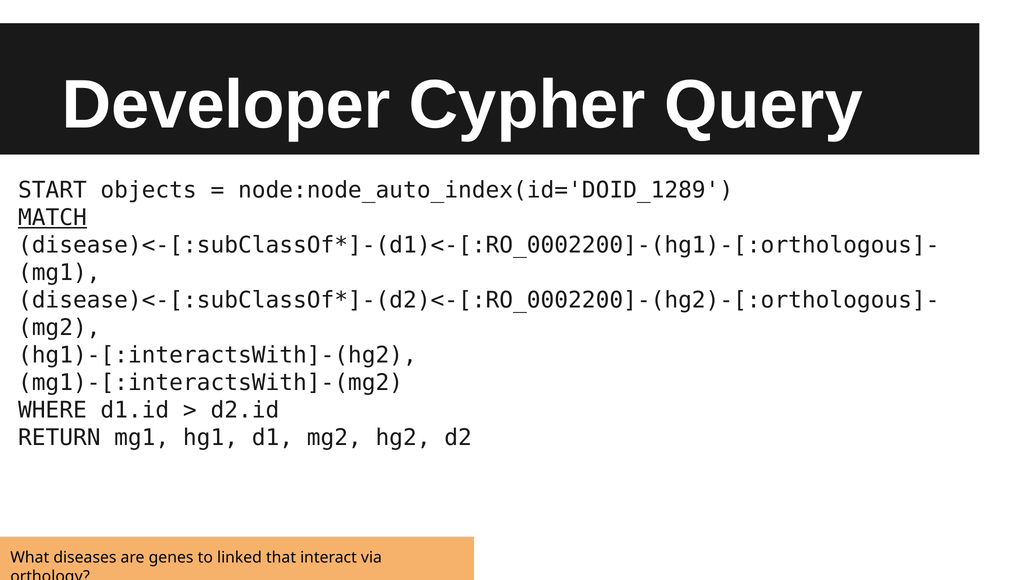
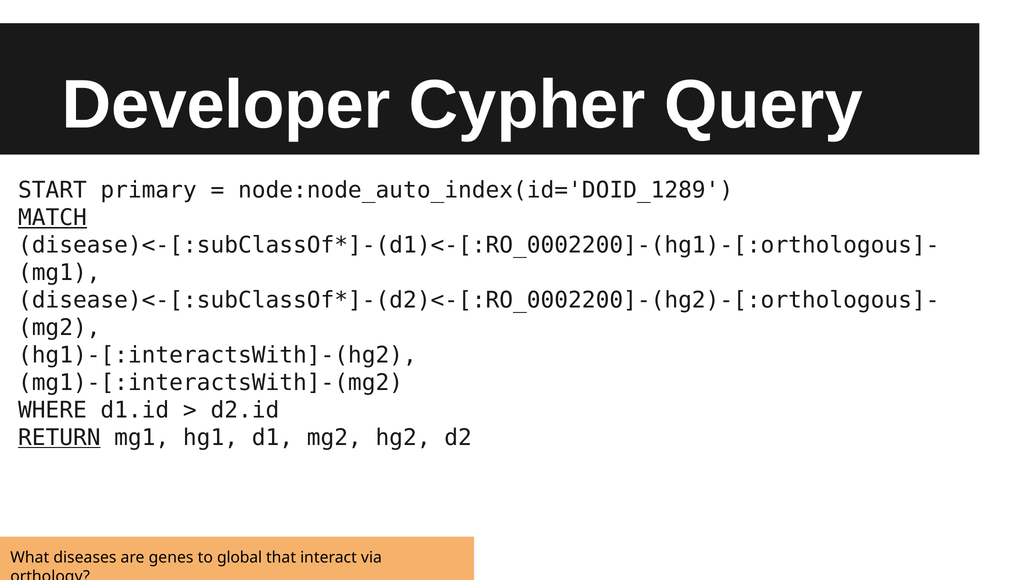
objects: objects -> primary
RETURN underline: none -> present
linked: linked -> global
